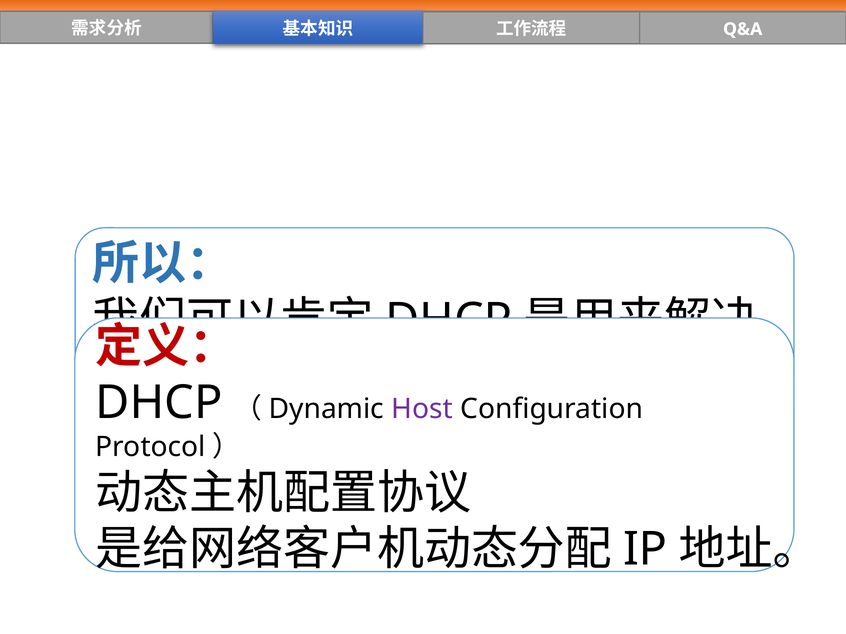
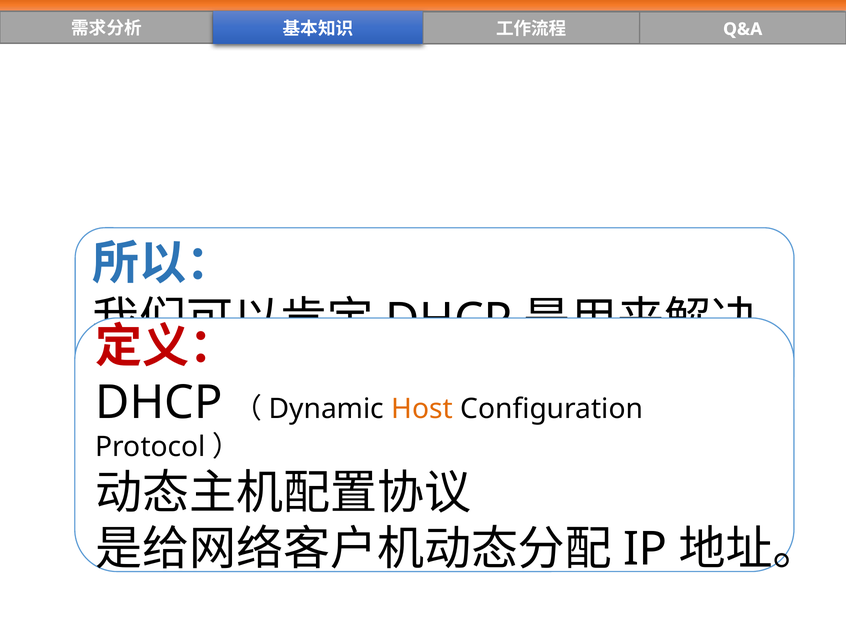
Host colour: purple -> orange
